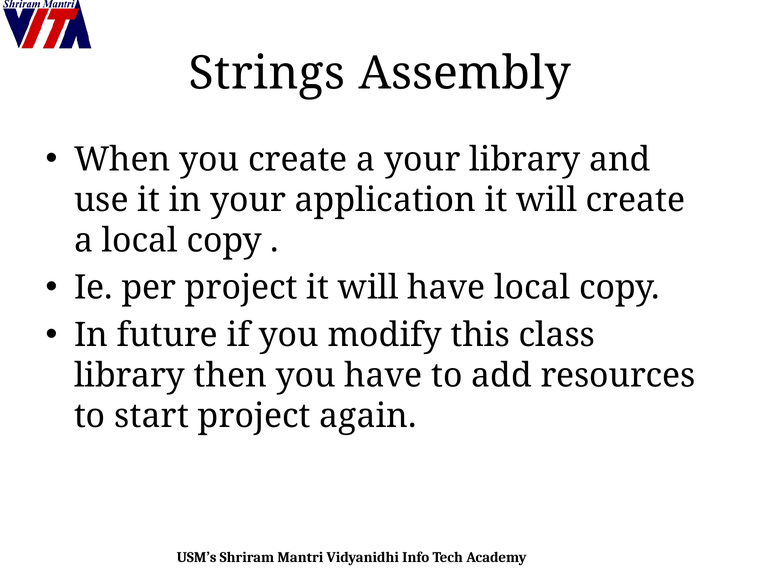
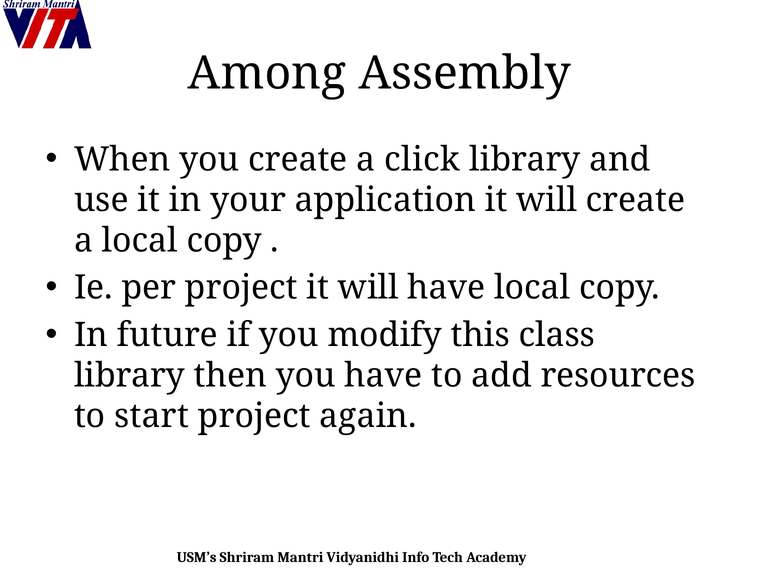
Strings: Strings -> Among
a your: your -> click
